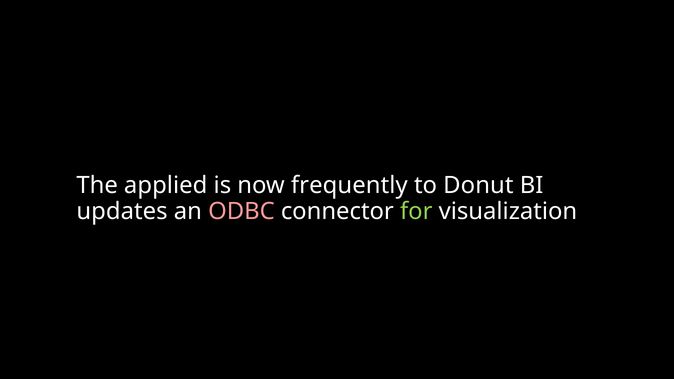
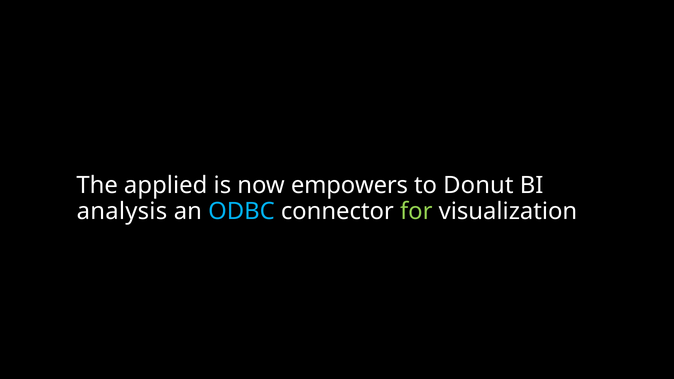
frequently: frequently -> empowers
updates: updates -> analysis
ODBC colour: pink -> light blue
